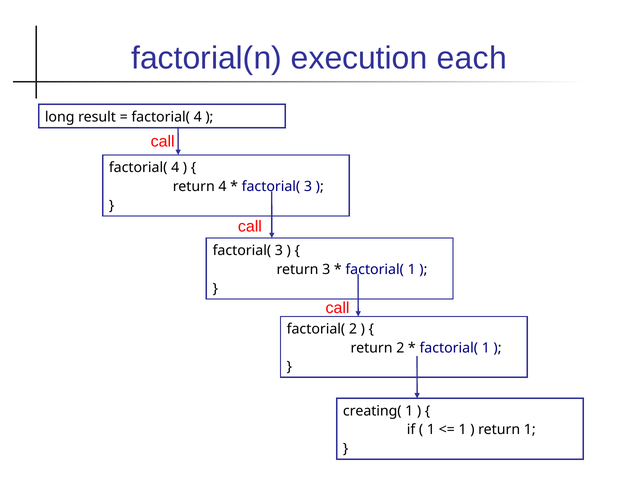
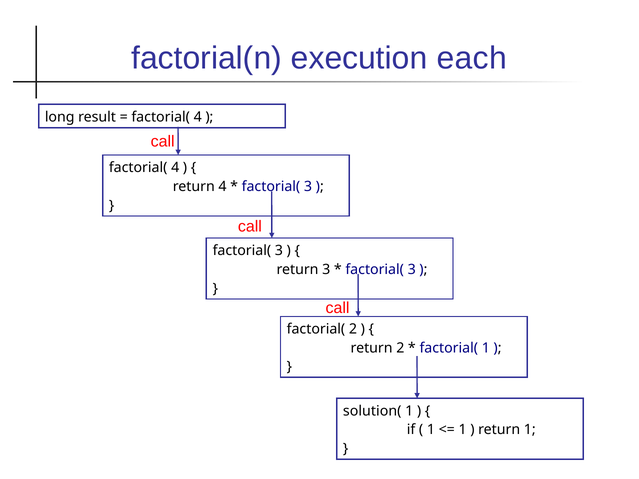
1 at (412, 270): 1 -> 3
creating(: creating( -> solution(
